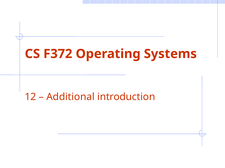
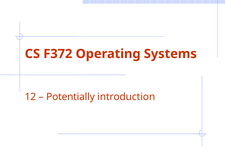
Additional: Additional -> Potentially
